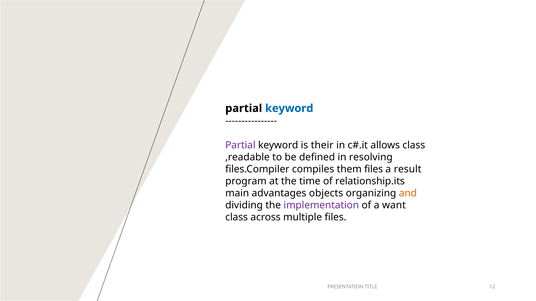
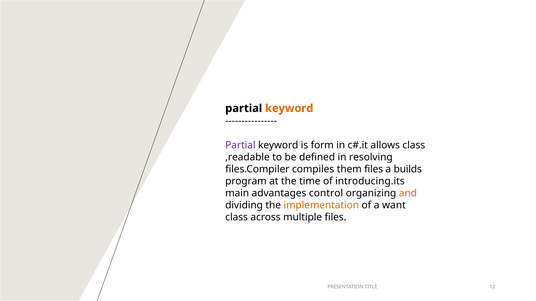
keyword at (289, 108) colour: blue -> orange
their: their -> form
result: result -> builds
relationship.its: relationship.its -> introducing.its
objects: objects -> control
implementation colour: purple -> orange
